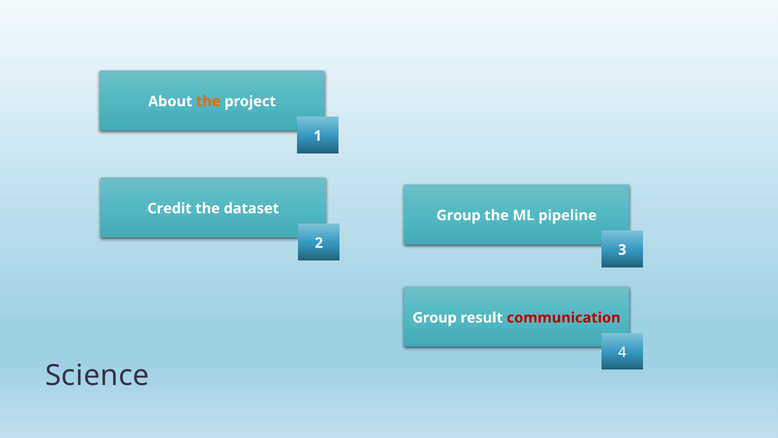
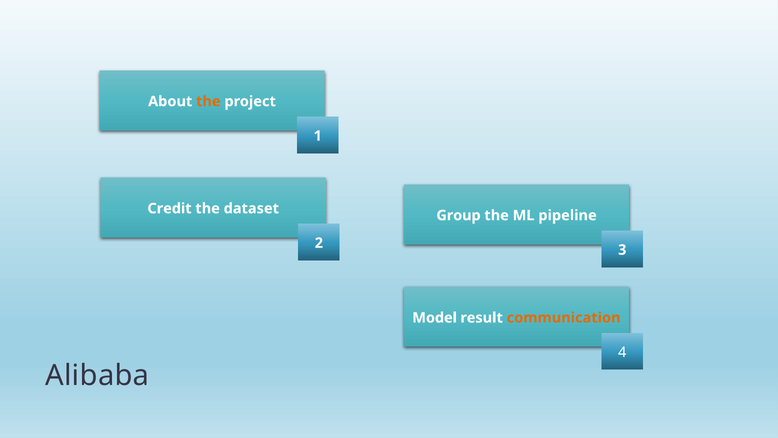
Group at (435, 318): Group -> Model
communication colour: red -> orange
Science: Science -> Alibaba
